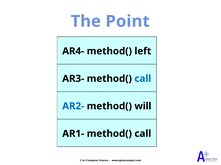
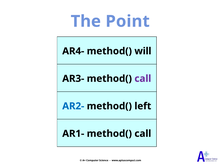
left: left -> will
call at (143, 79) colour: blue -> purple
will: will -> left
